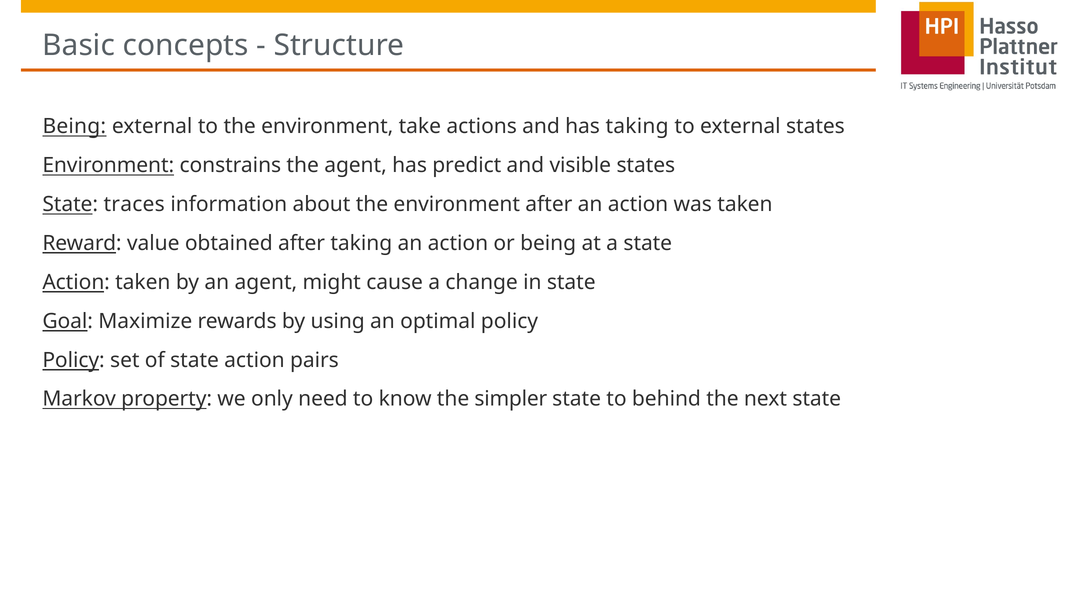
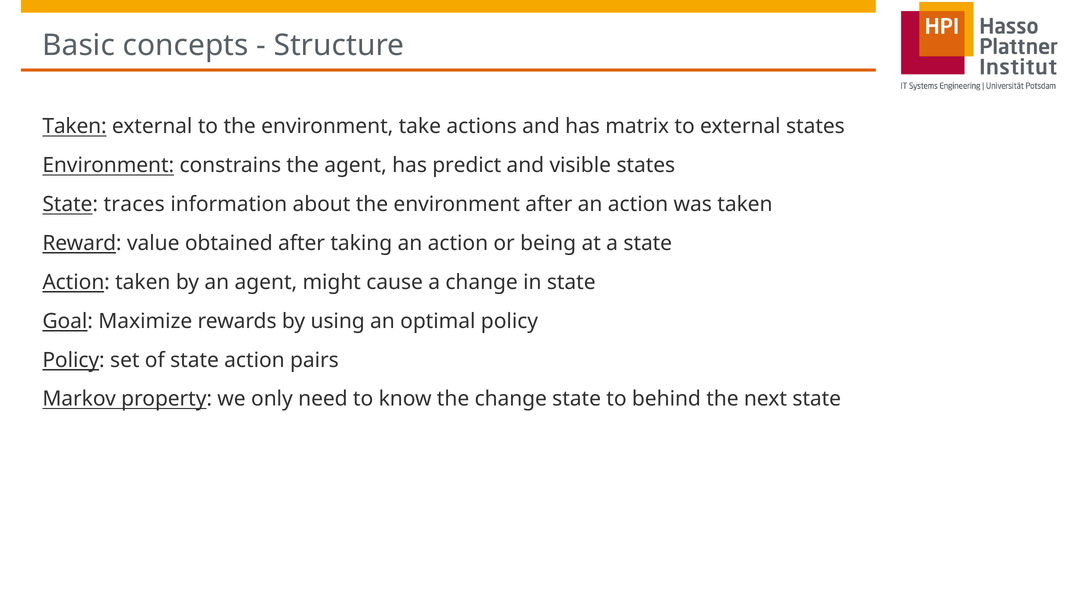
Being at (74, 126): Being -> Taken
has taking: taking -> matrix
the simpler: simpler -> change
